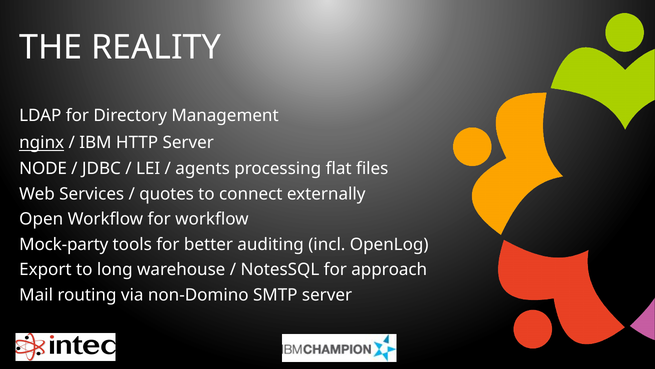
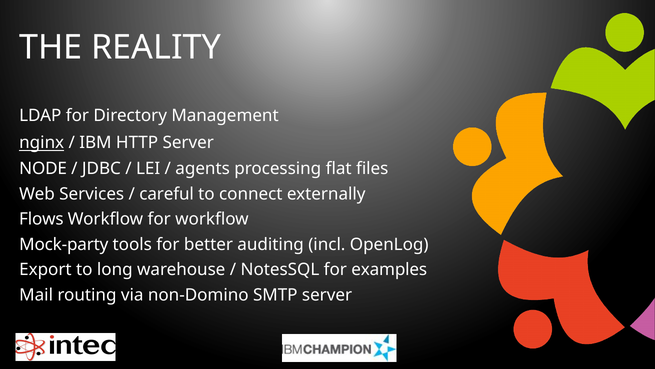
quotes: quotes -> careful
Open: Open -> Flows
approach: approach -> examples
